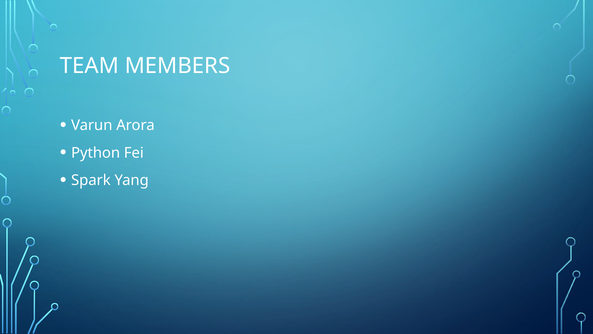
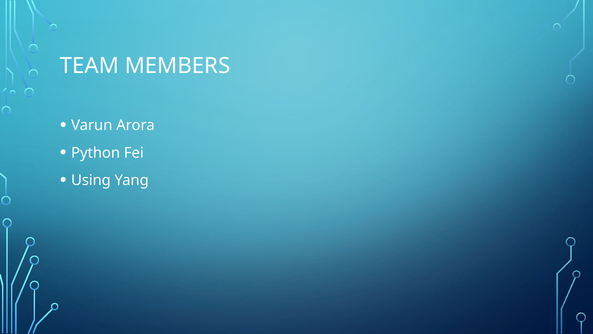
Spark: Spark -> Using
